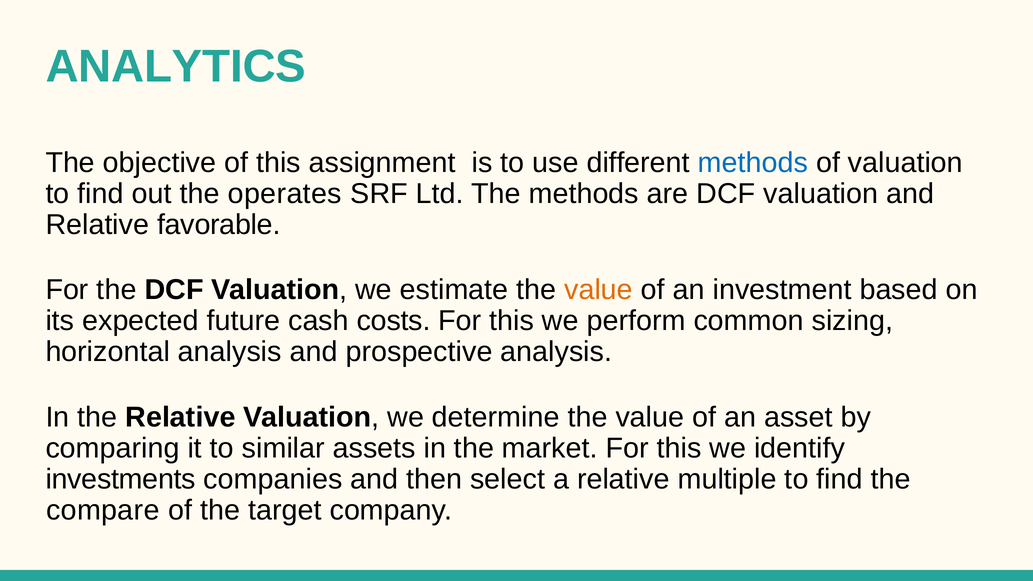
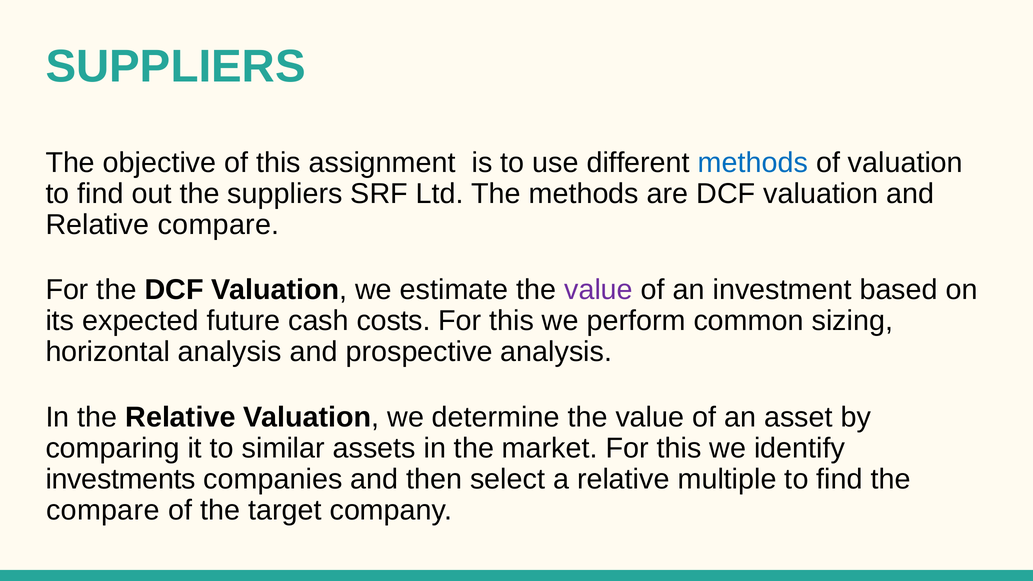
ANALYTICS at (176, 67): ANALYTICS -> SUPPLIERS
the operates: operates -> suppliers
Relative favorable: favorable -> compare
value at (599, 290) colour: orange -> purple
